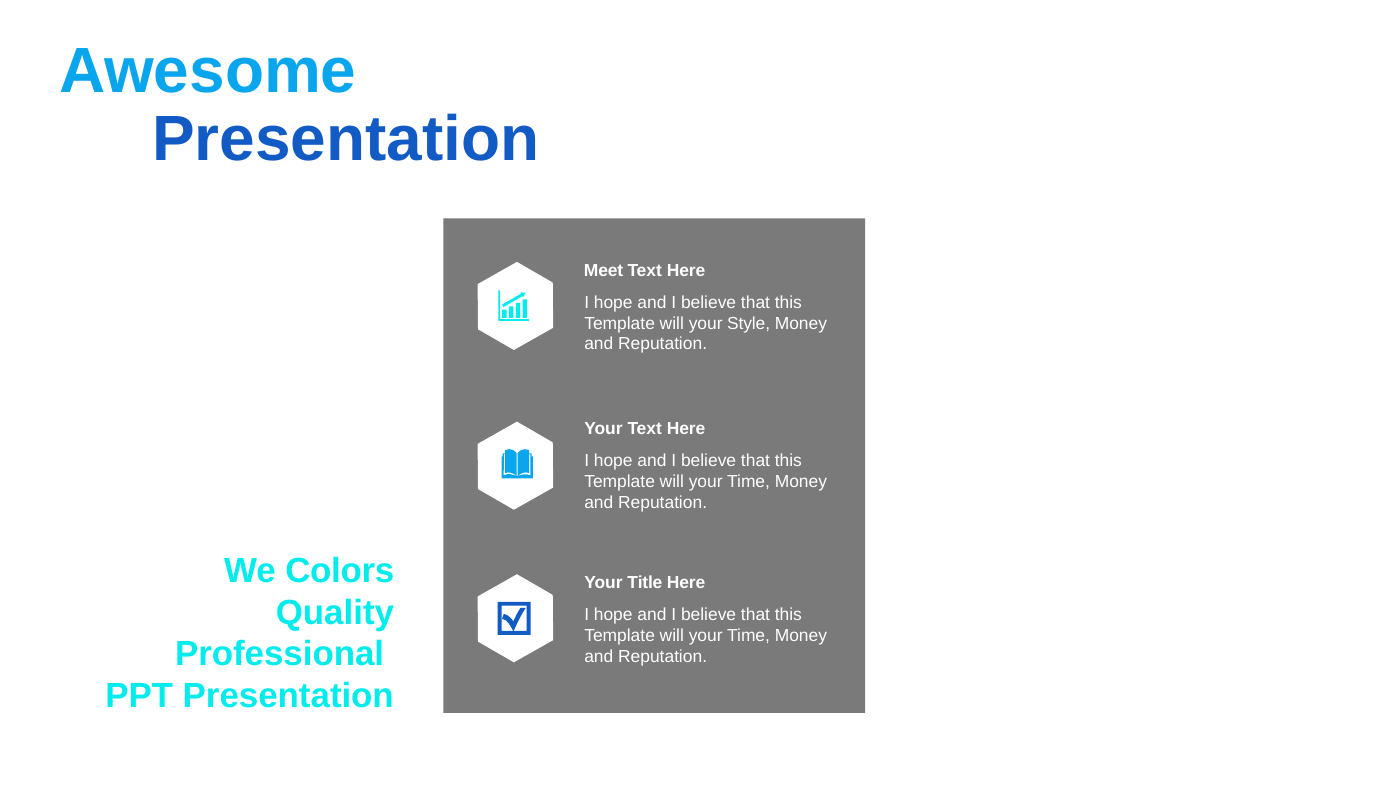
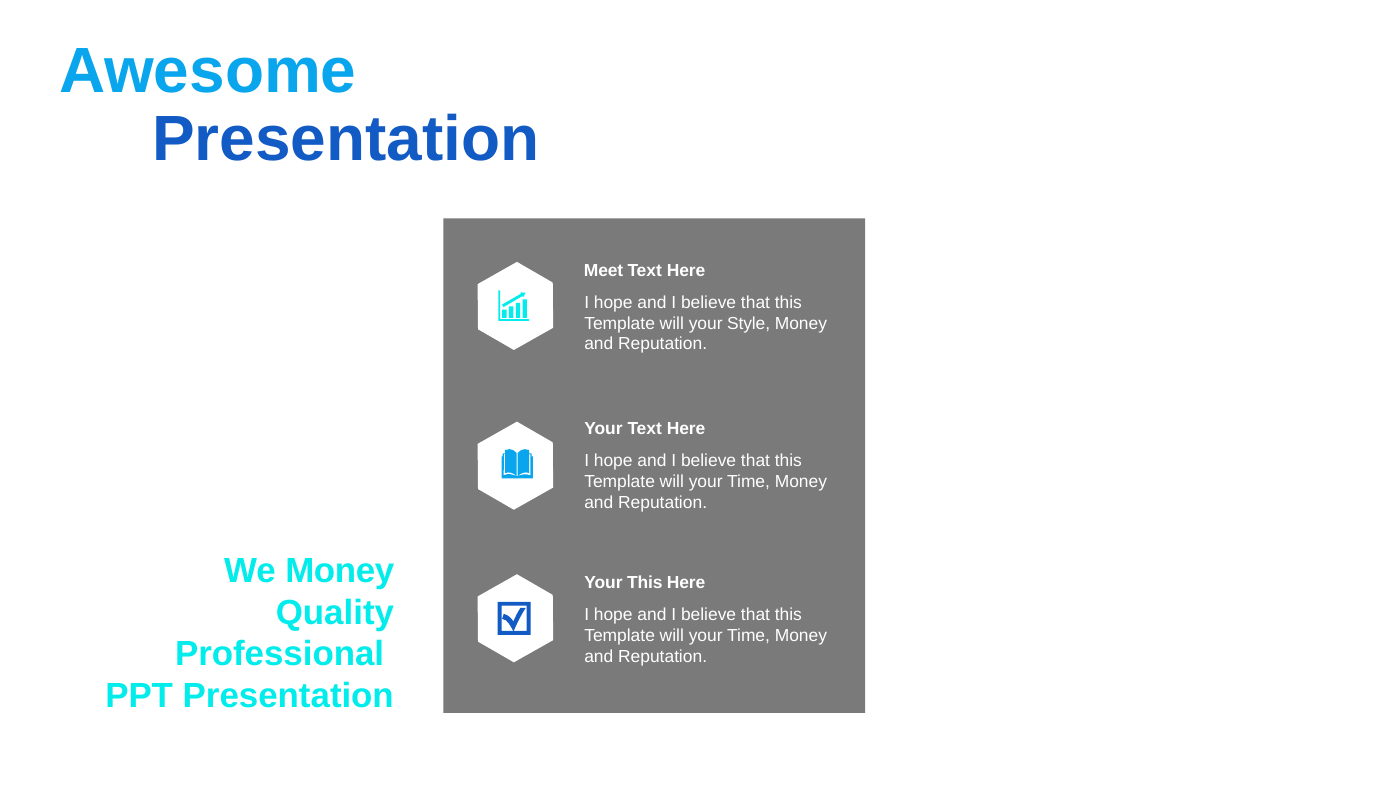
We Colors: Colors -> Money
Your Title: Title -> This
